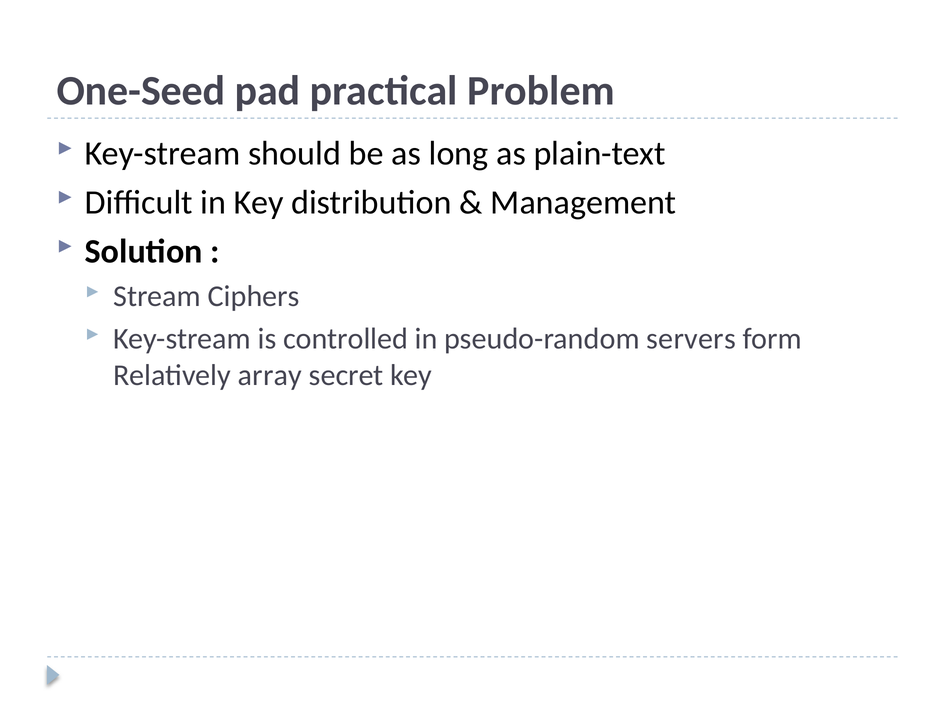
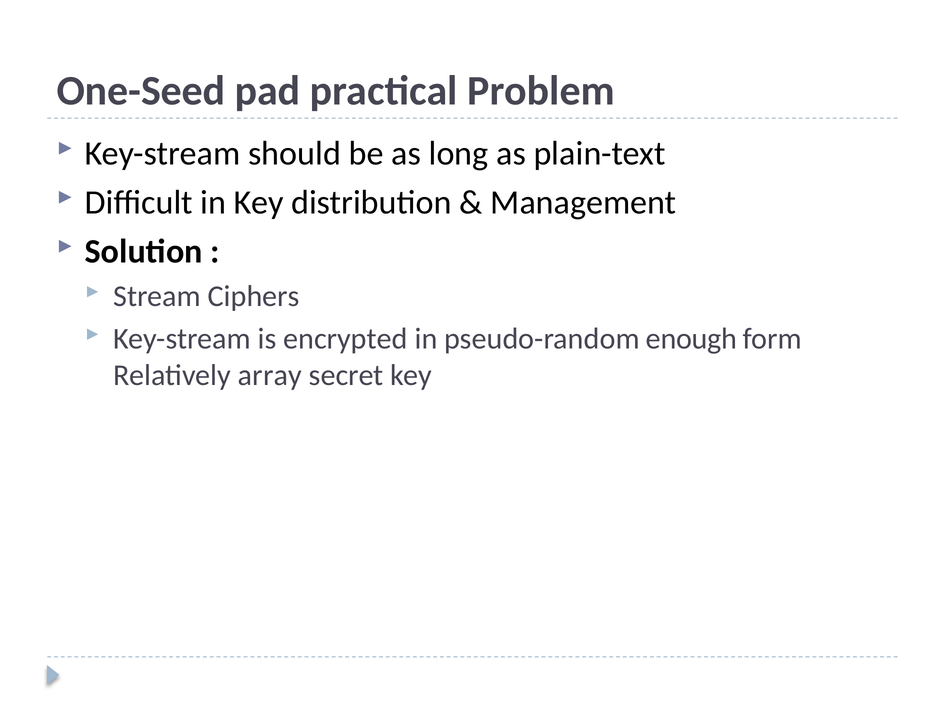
controlled: controlled -> encrypted
servers: servers -> enough
